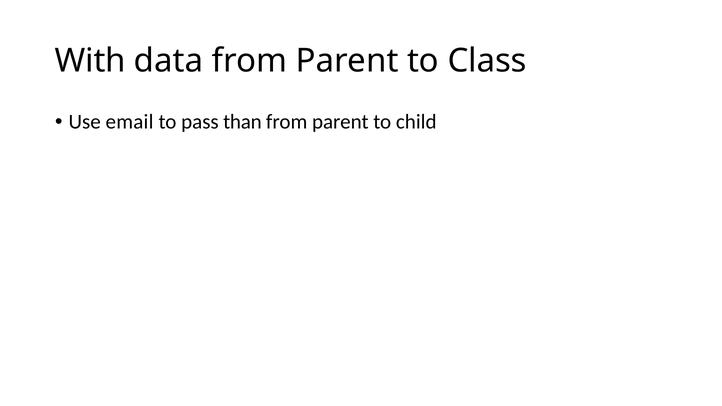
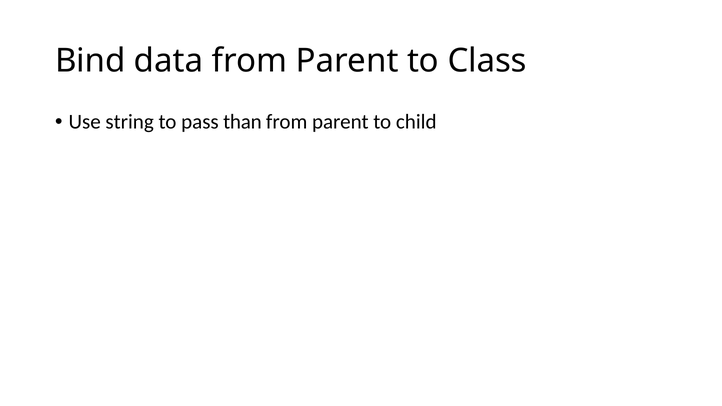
With: With -> Bind
email: email -> string
